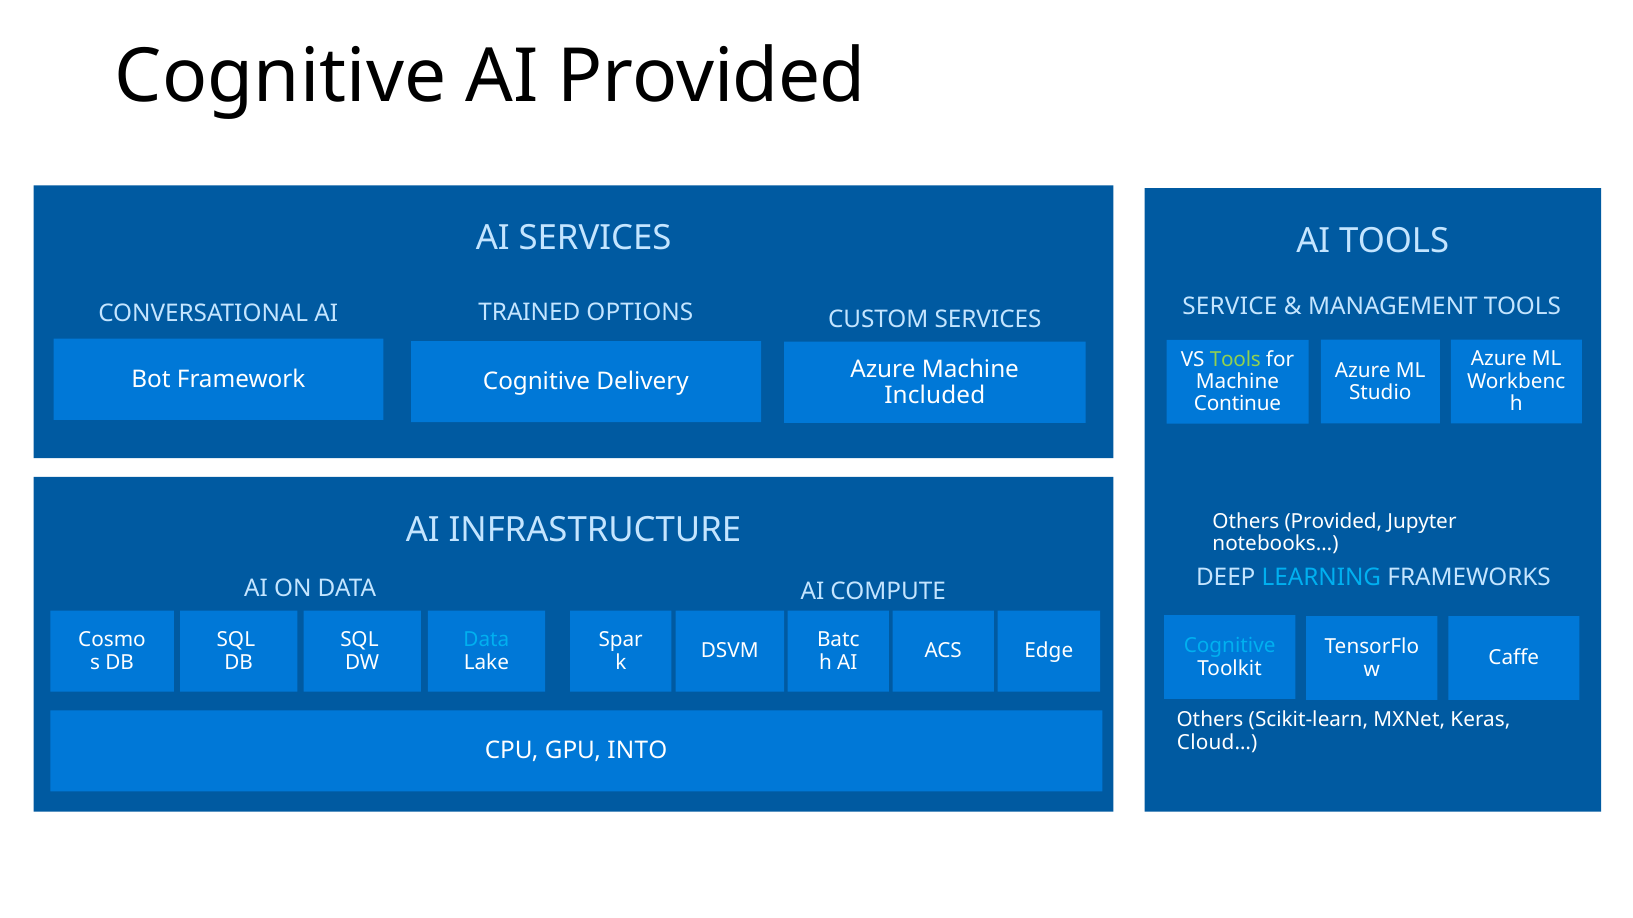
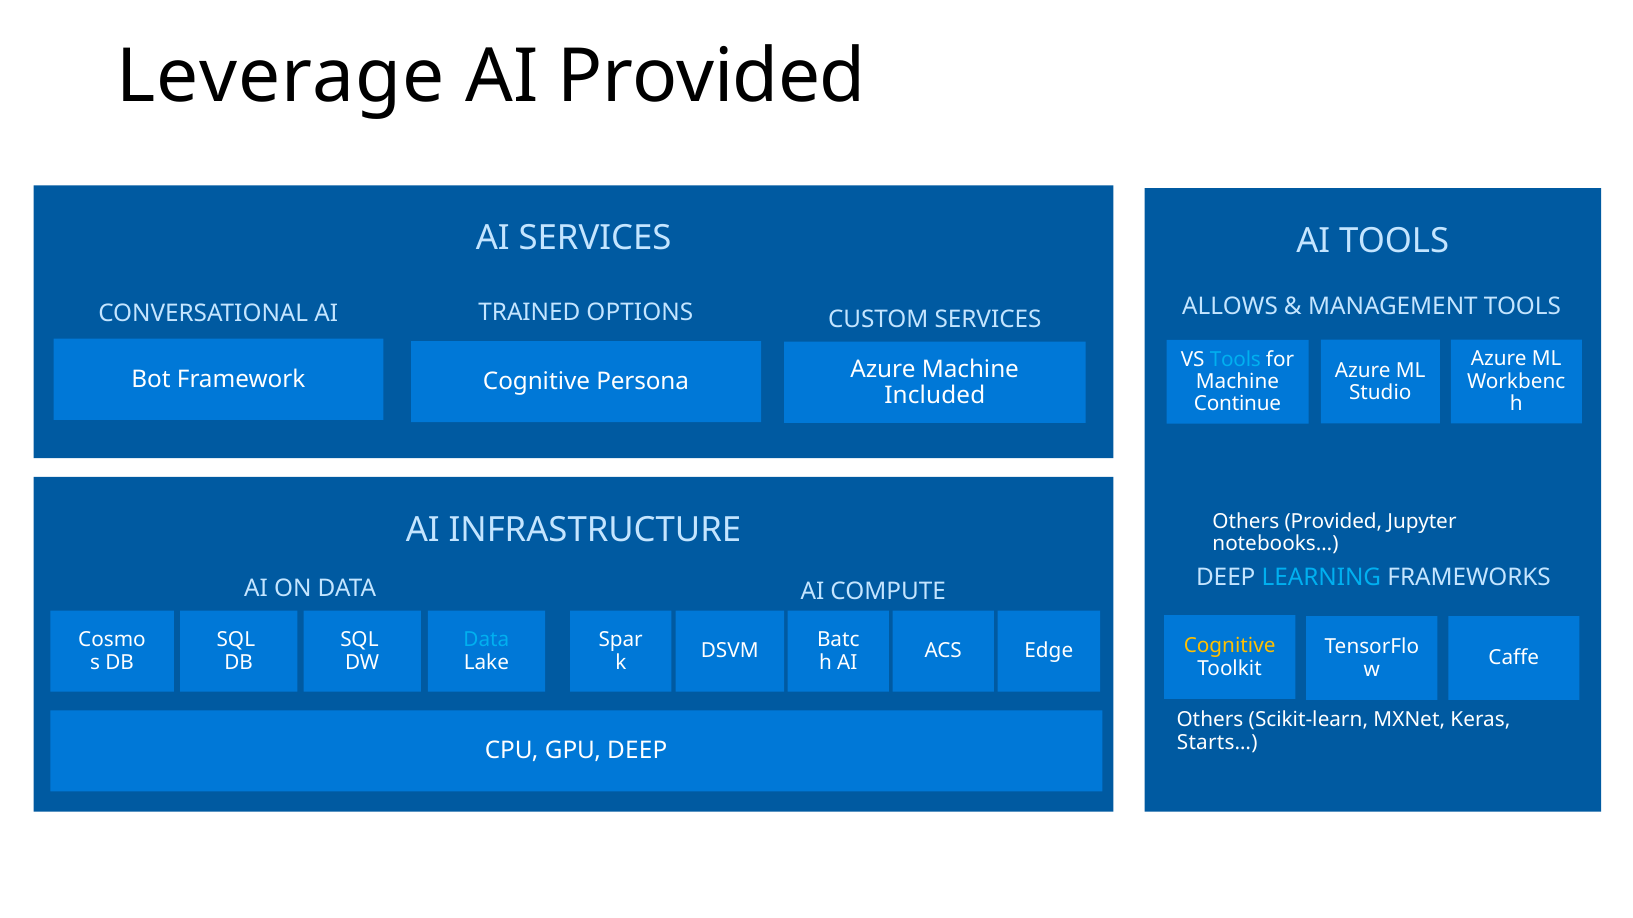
Cognitive at (281, 77): Cognitive -> Leverage
SERVICE: SERVICE -> ALLOWS
Tools at (1235, 359) colour: light green -> light blue
Delivery: Delivery -> Persona
Cognitive at (1230, 646) colour: light blue -> yellow
Cloud…: Cloud… -> Starts…
GPU INTO: INTO -> DEEP
